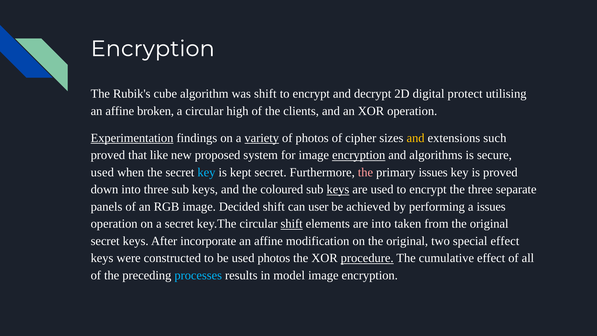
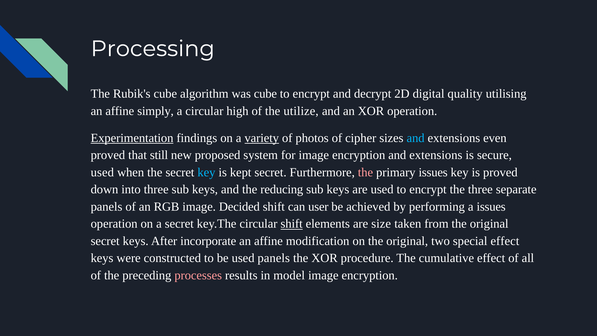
Encryption at (153, 49): Encryption -> Processing
was shift: shift -> cube
protect: protect -> quality
broken: broken -> simply
clients: clients -> utilize
and at (416, 138) colour: yellow -> light blue
such: such -> even
like: like -> still
encryption at (359, 155) underline: present -> none
algorithms at (436, 155): algorithms -> extensions
coloured: coloured -> reducing
keys at (338, 189) underline: present -> none
are into: into -> size
used photos: photos -> panels
procedure underline: present -> none
processes colour: light blue -> pink
